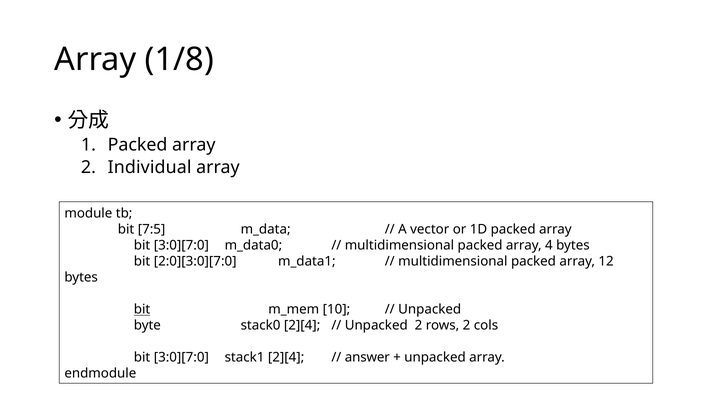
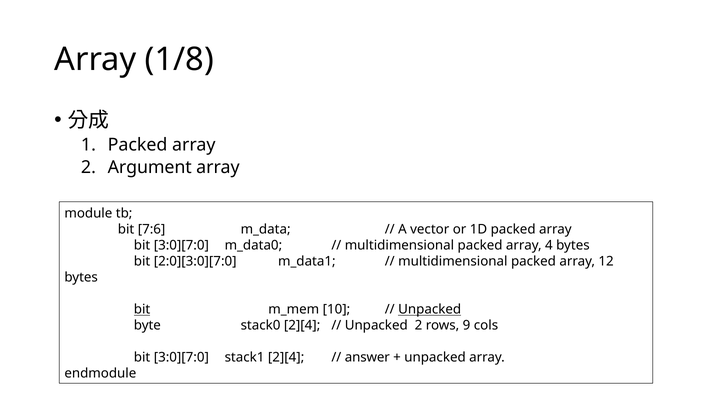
Individual: Individual -> Argument
7:5: 7:5 -> 7:6
Unpacked at (430, 310) underline: none -> present
rows 2: 2 -> 9
